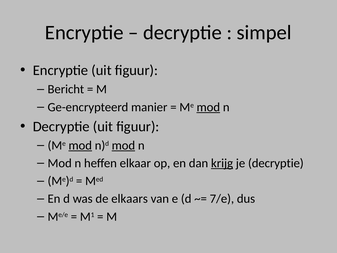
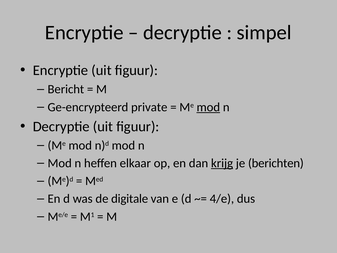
manier: manier -> private
mod at (80, 145) underline: present -> none
mod at (123, 145) underline: present -> none
je decryptie: decryptie -> berichten
elkaars: elkaars -> digitale
7/e: 7/e -> 4/e
